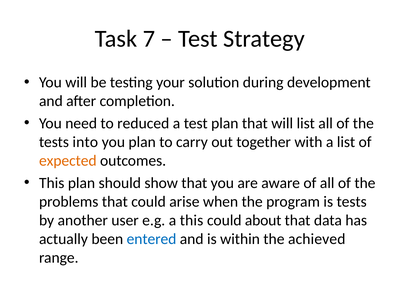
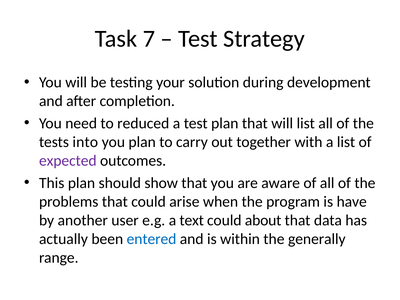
expected colour: orange -> purple
is tests: tests -> have
a this: this -> text
achieved: achieved -> generally
